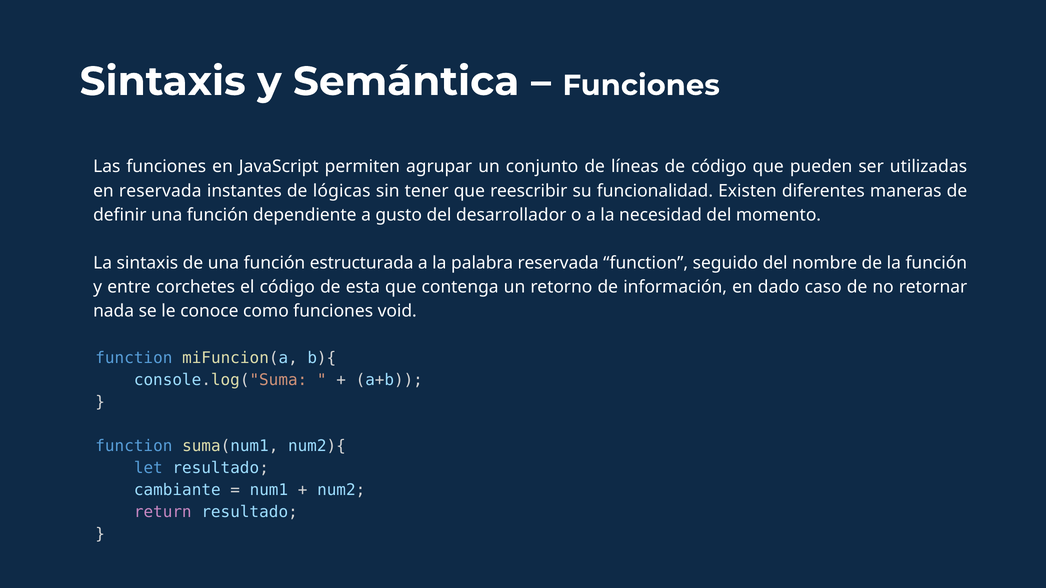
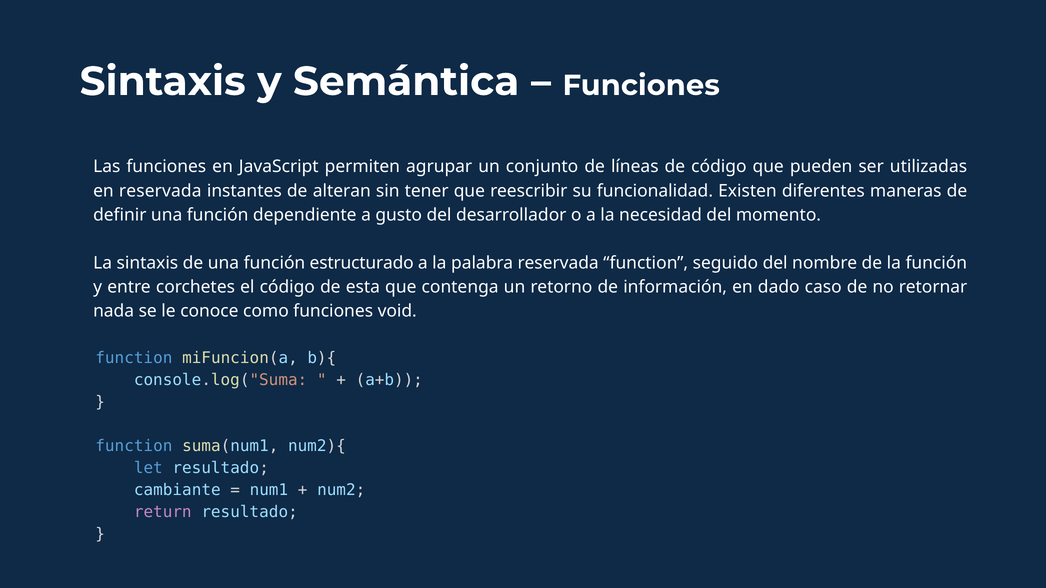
lógicas: lógicas -> alteran
estructurada: estructurada -> estructurado
